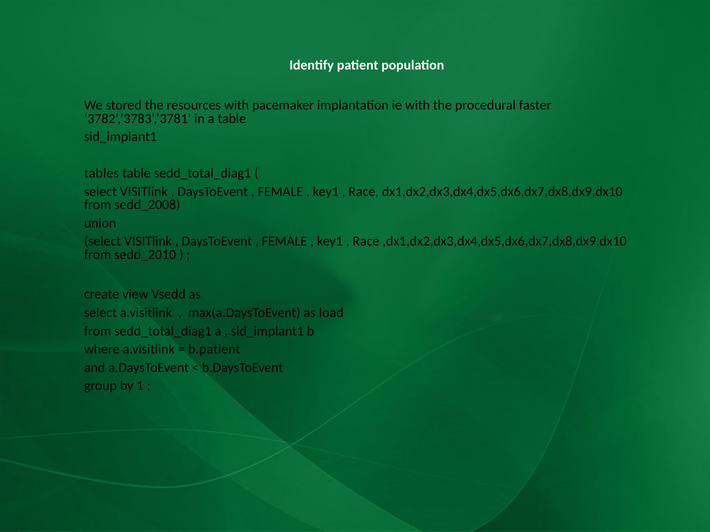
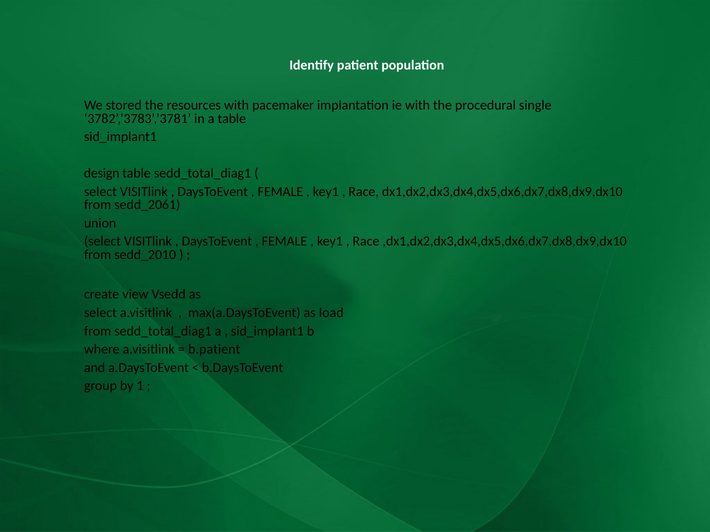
faster: faster -> single
tables: tables -> design
sedd_2008: sedd_2008 -> sedd_2061
